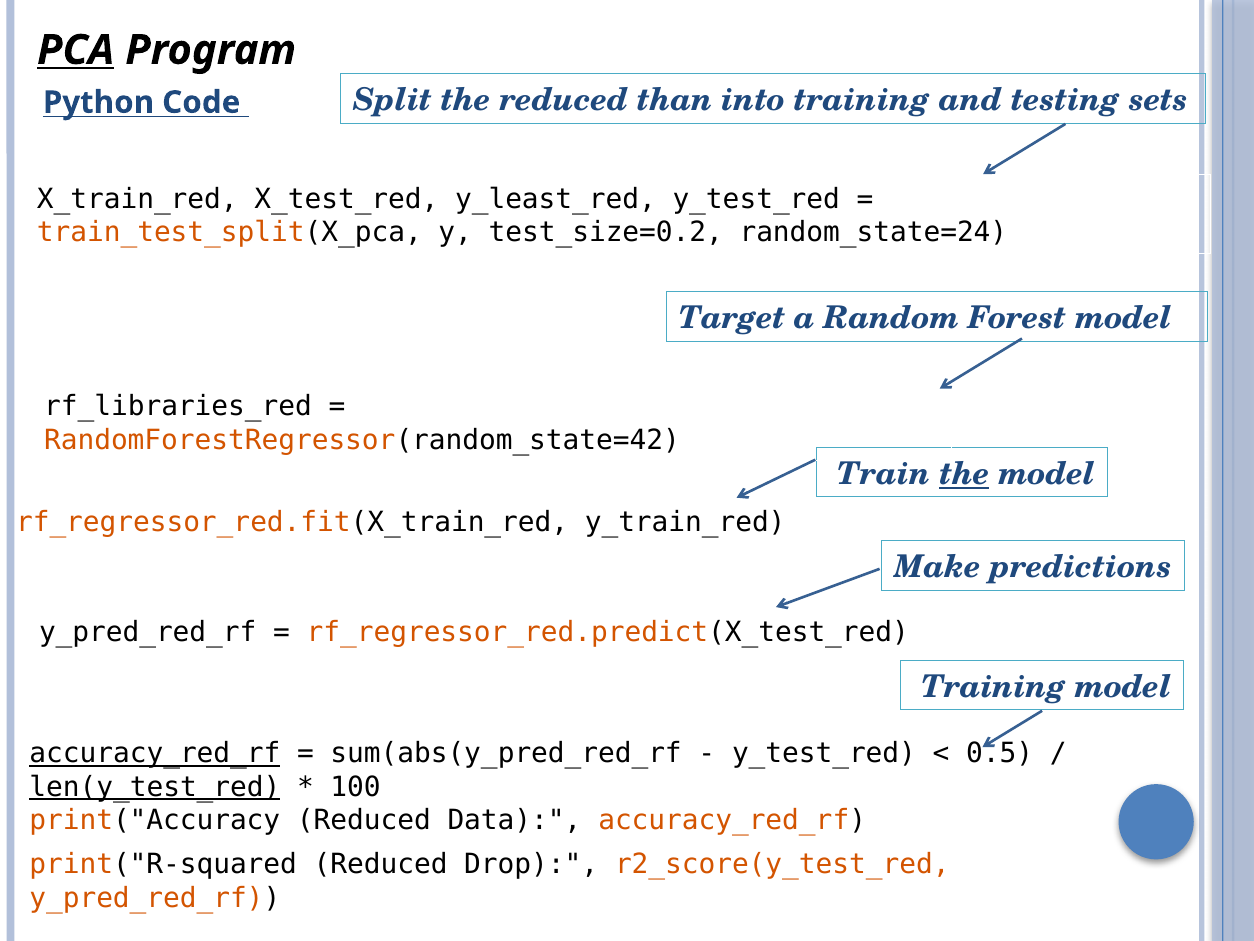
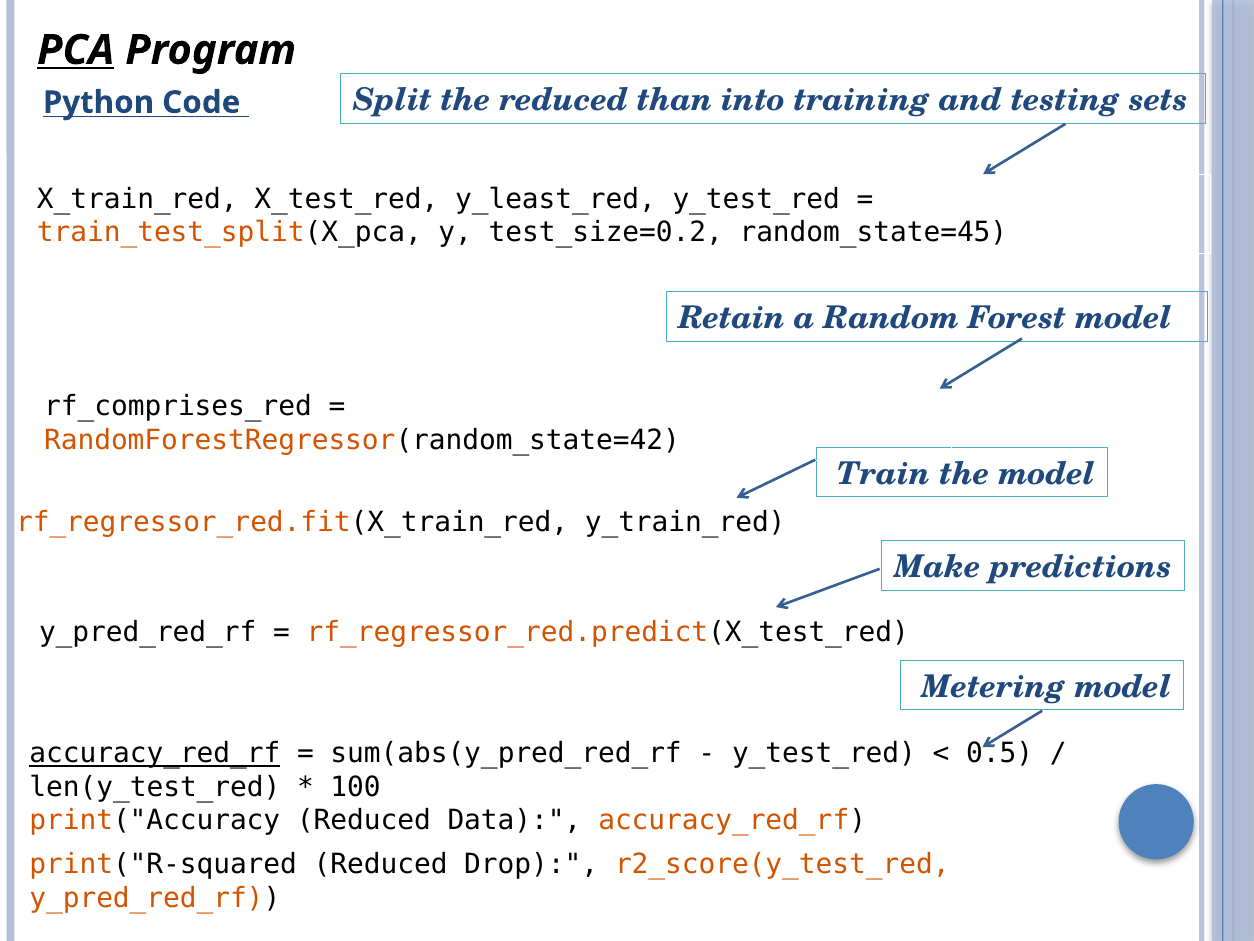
random_state=24: random_state=24 -> random_state=45
Target: Target -> Retain
rf_libraries_red: rf_libraries_red -> rf_comprises_red
the at (964, 474) underline: present -> none
Training at (993, 687): Training -> Metering
len(y_test_red underline: present -> none
